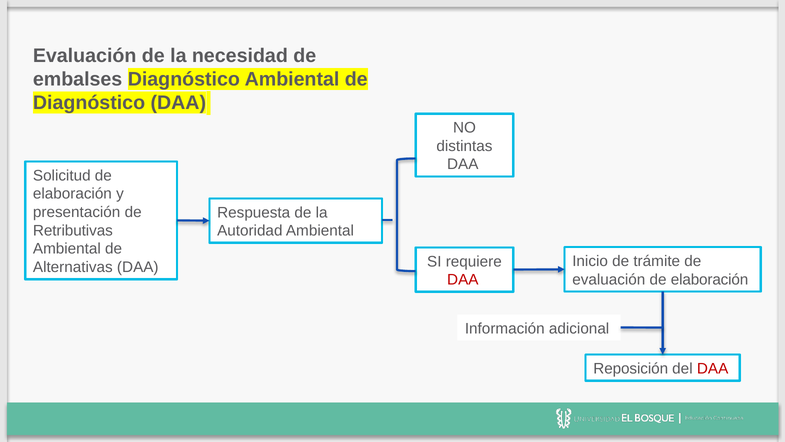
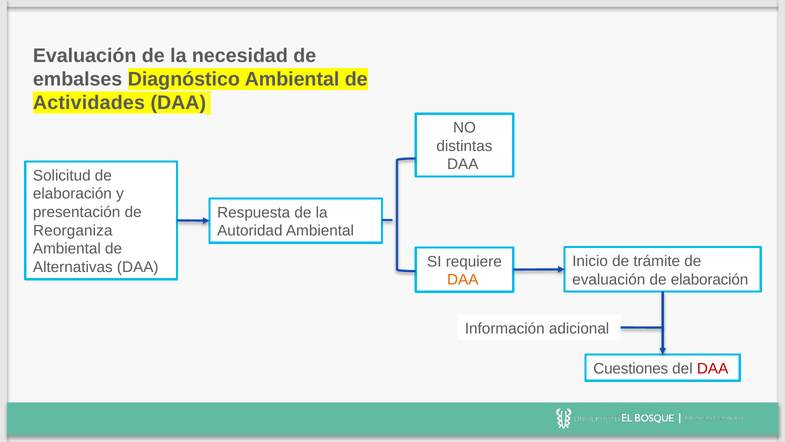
Diagnóstico at (89, 103): Diagnóstico -> Actividades
Retributivas: Retributivas -> Reorganiza
DAA at (463, 280) colour: red -> orange
Reposición: Reposición -> Cuestiones
